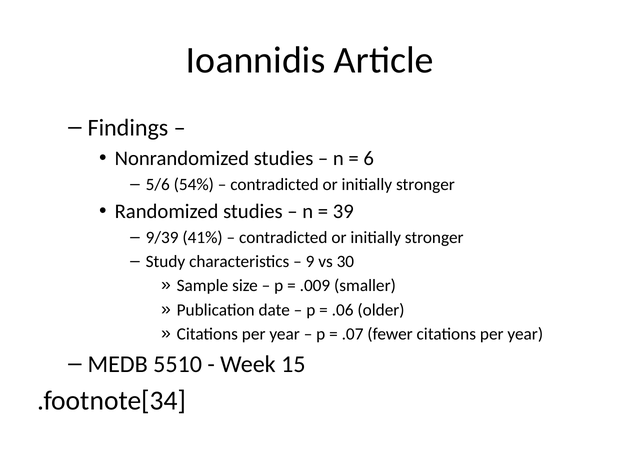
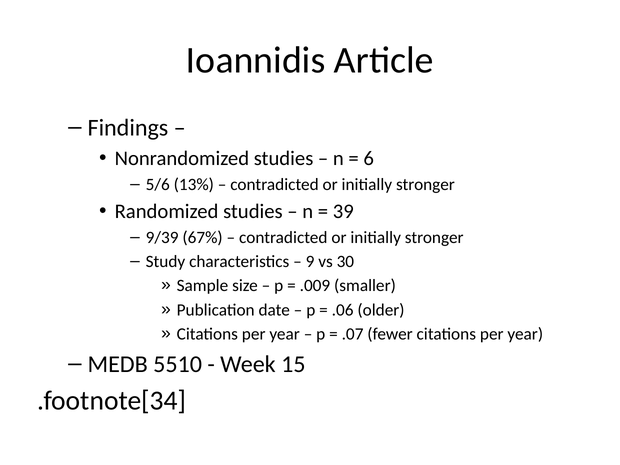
54%: 54% -> 13%
41%: 41% -> 67%
